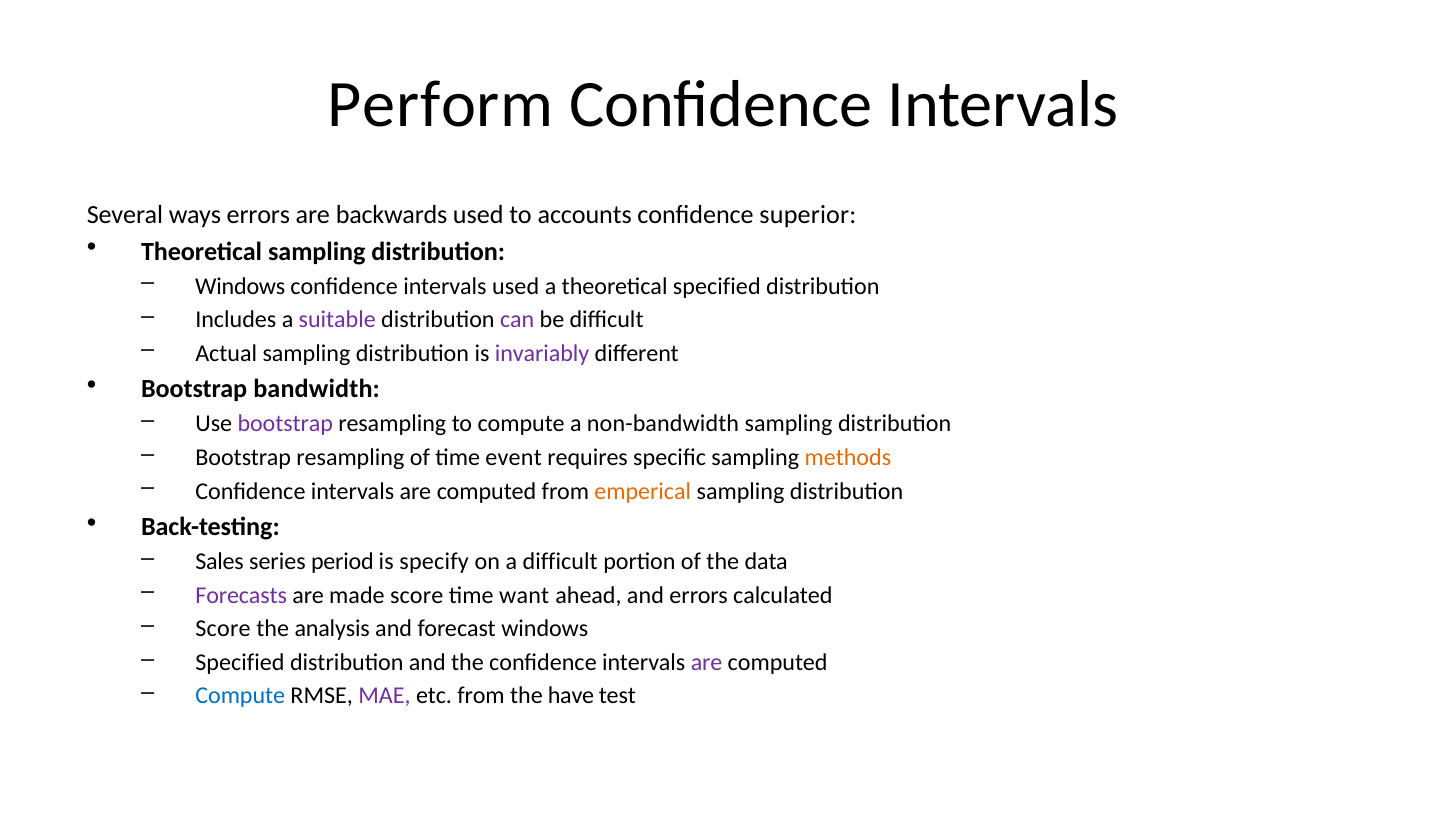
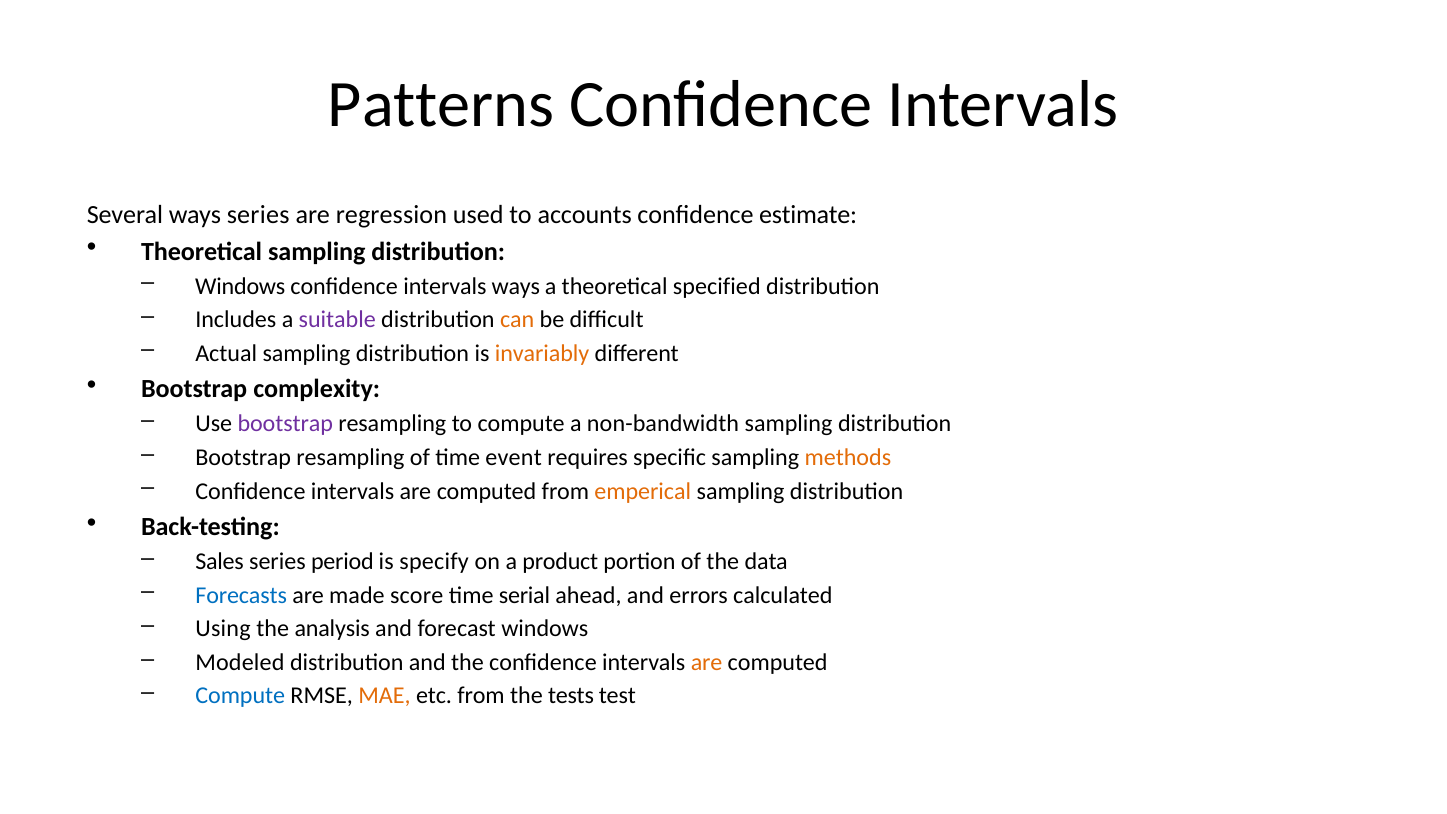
Perform: Perform -> Patterns
ways errors: errors -> series
backwards: backwards -> regression
superior: superior -> estimate
intervals used: used -> ways
can colour: purple -> orange
invariably colour: purple -> orange
bandwidth: bandwidth -> complexity
a difficult: difficult -> product
Forecasts colour: purple -> blue
want: want -> serial
Score at (223, 629): Score -> Using
Specified at (240, 662): Specified -> Modeled
are at (707, 662) colour: purple -> orange
MAE colour: purple -> orange
have: have -> tests
